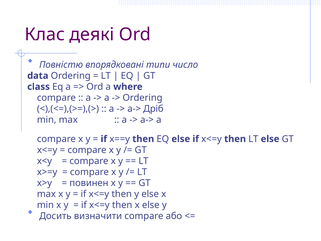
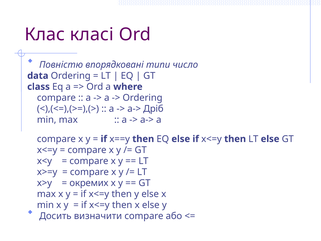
деякі: деякі -> класі
повинен: повинен -> окремих
